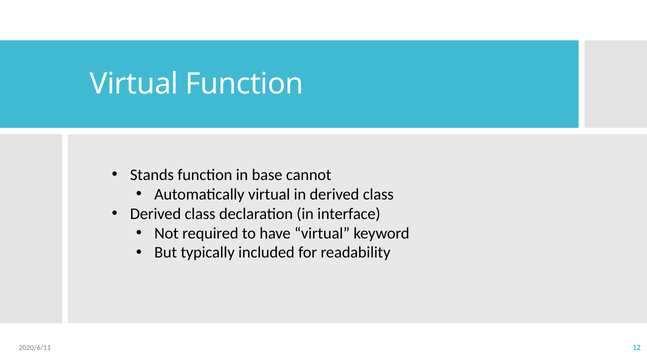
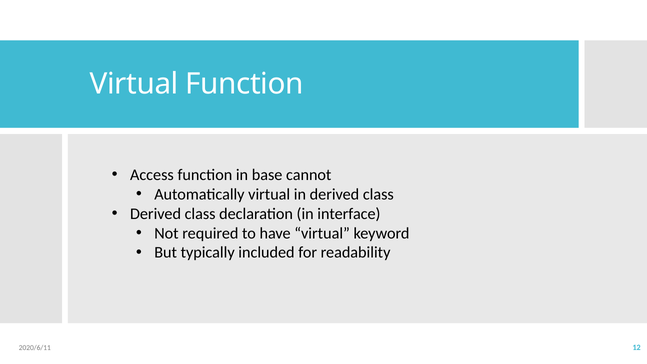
Stands: Stands -> Access
